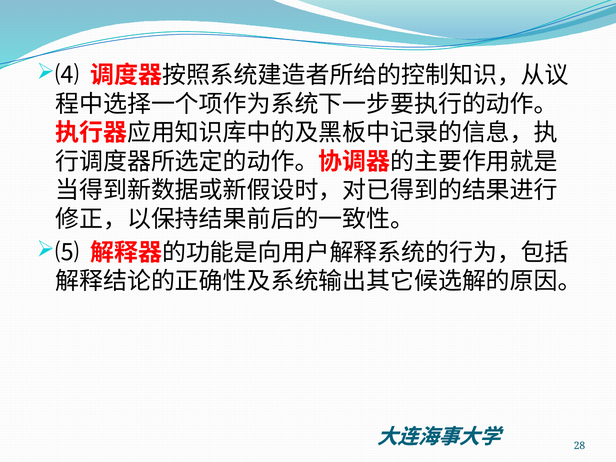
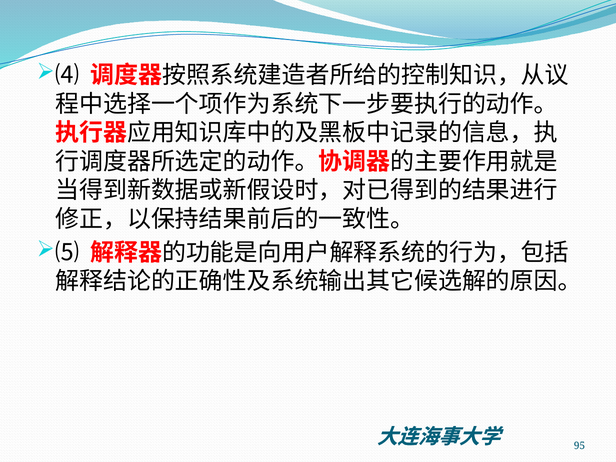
28: 28 -> 95
